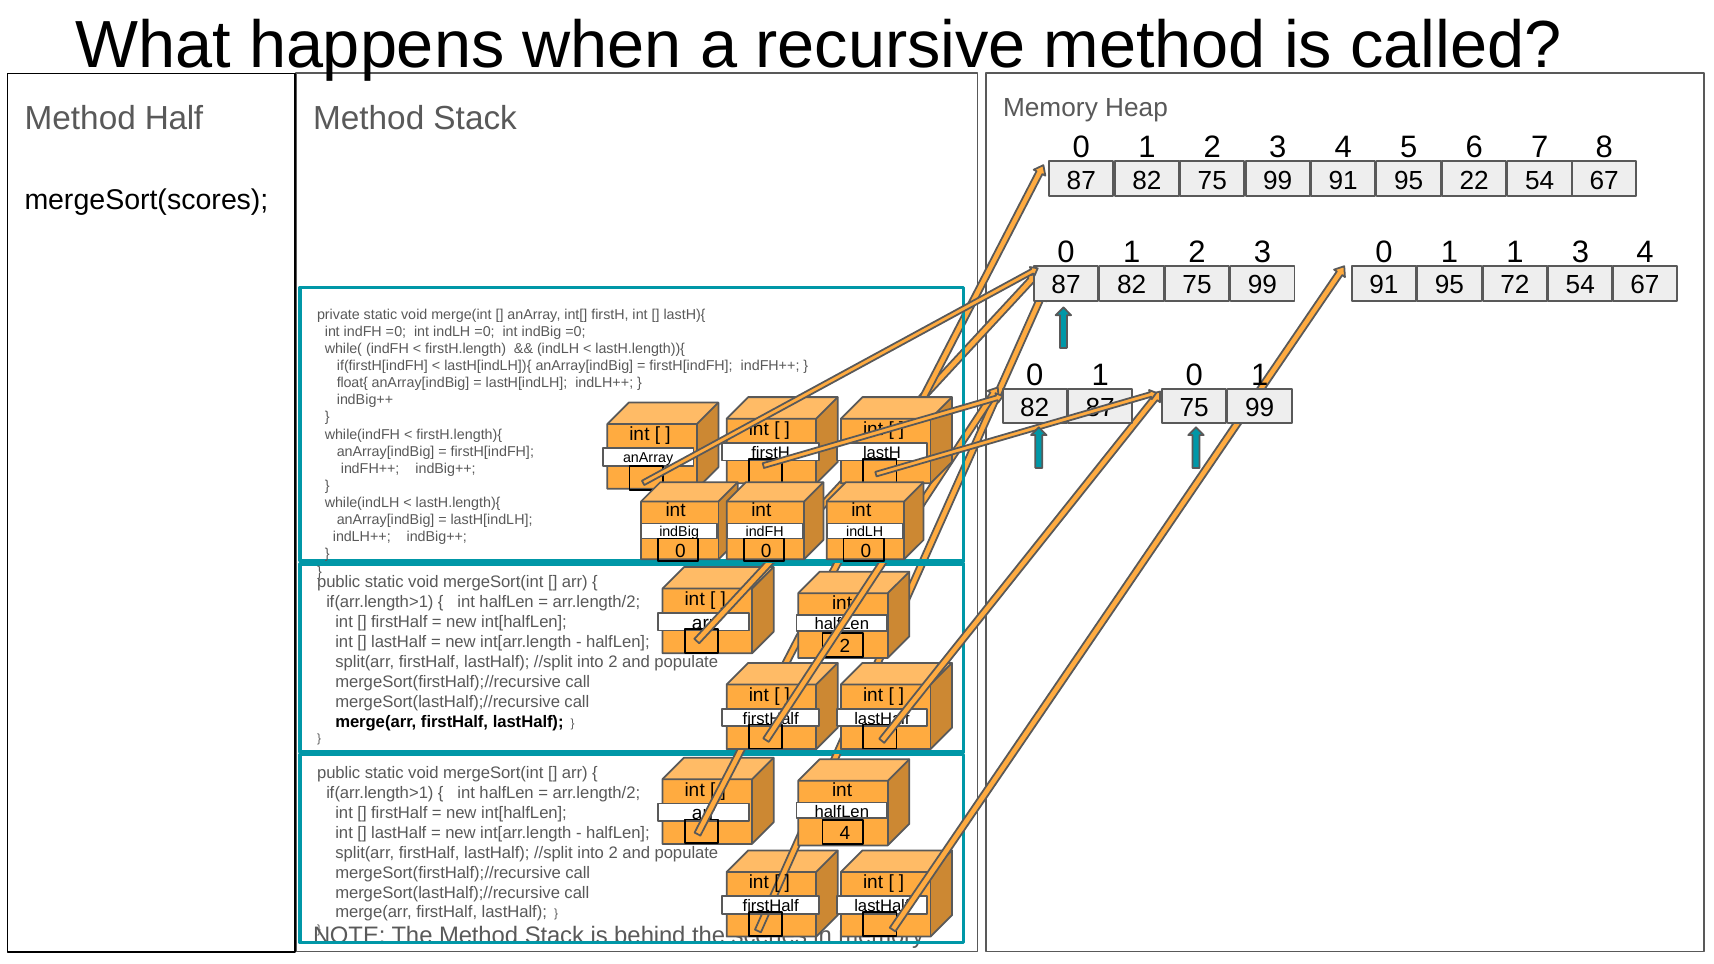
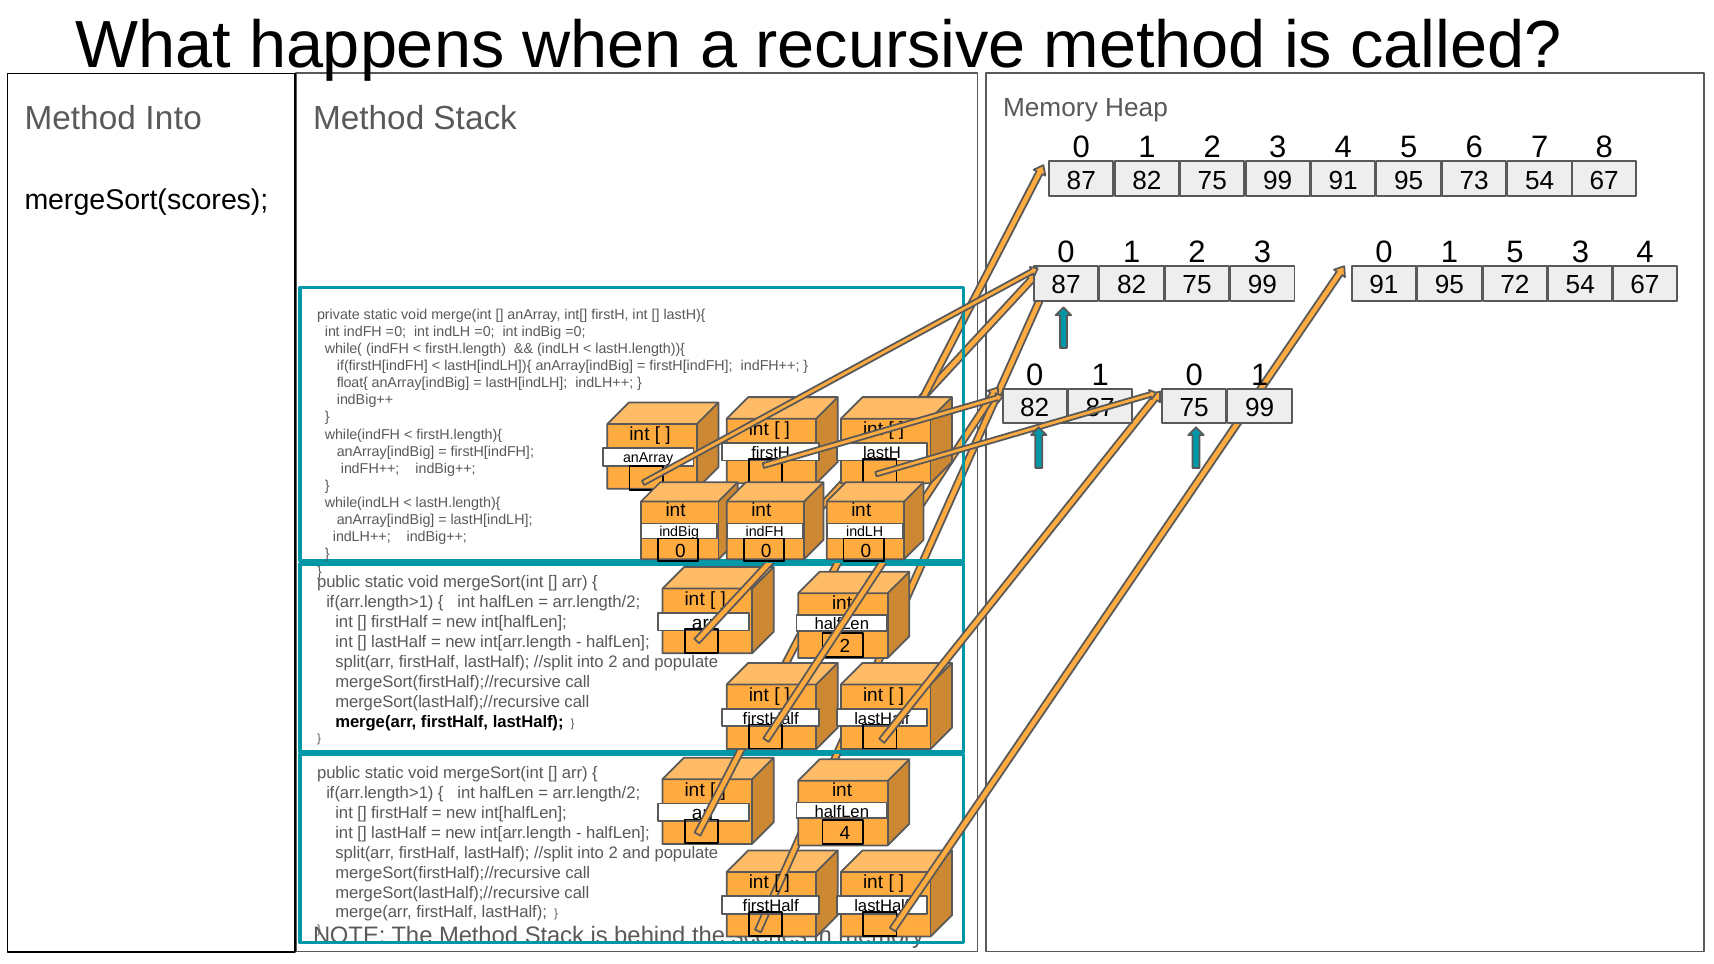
Method Half: Half -> Into
22: 22 -> 73
1 1: 1 -> 5
